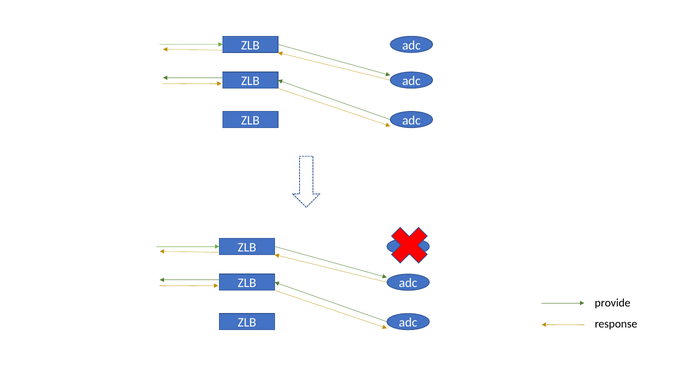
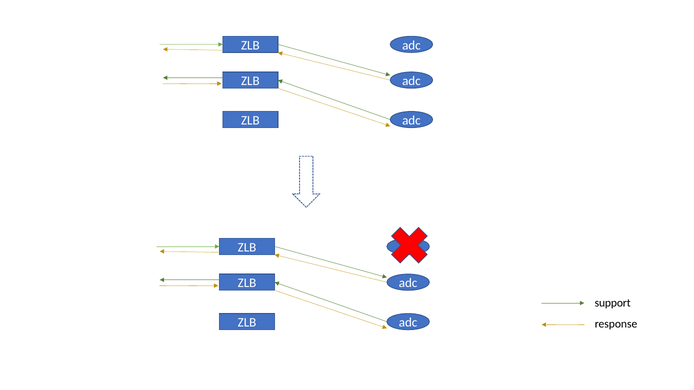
provide: provide -> support
